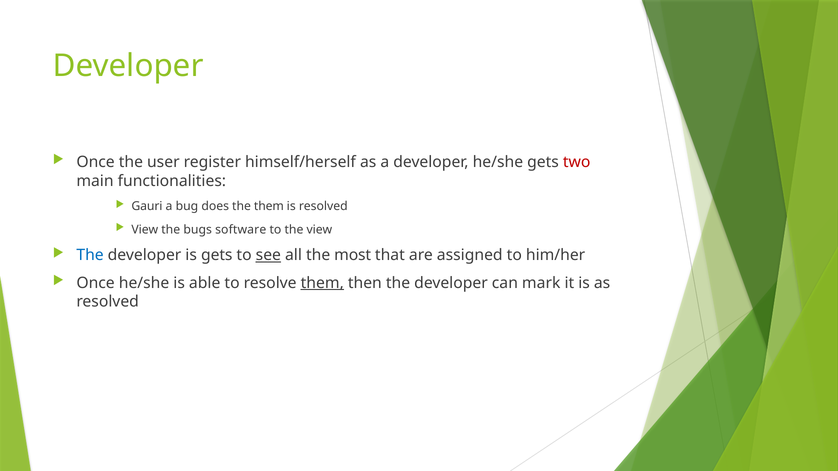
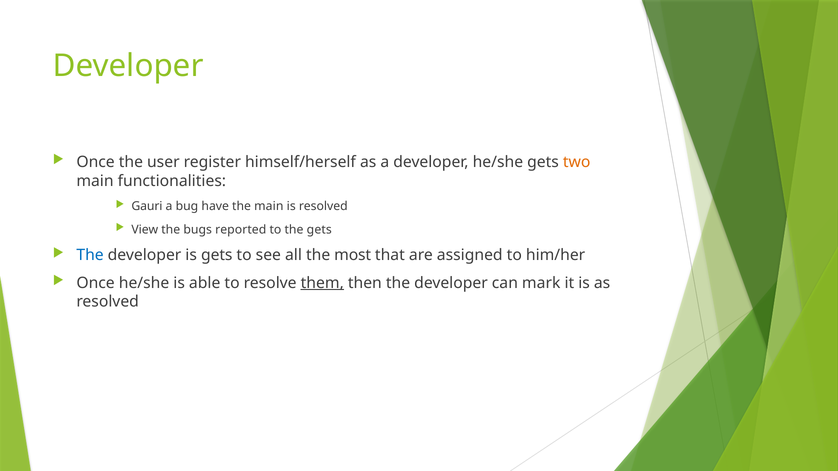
two colour: red -> orange
does: does -> have
the them: them -> main
software: software -> reported
the view: view -> gets
see underline: present -> none
